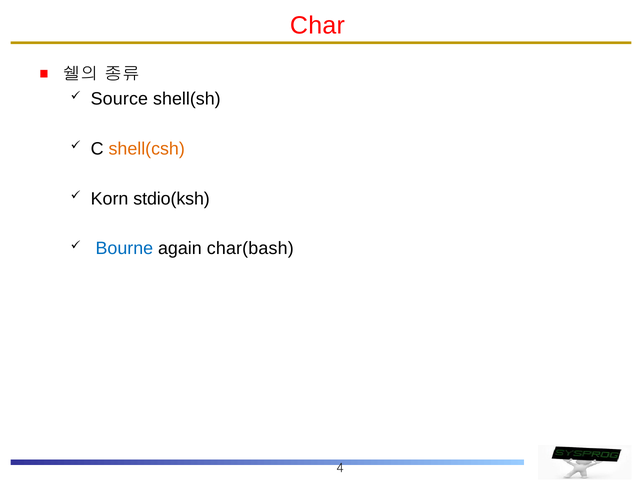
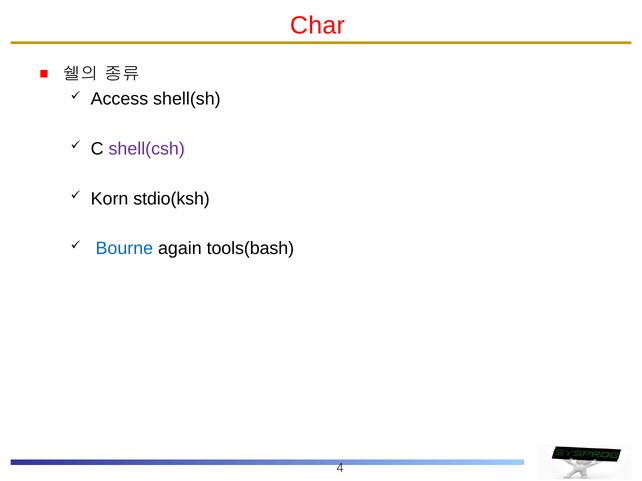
Source: Source -> Access
shell(csh colour: orange -> purple
char(bash: char(bash -> tools(bash
